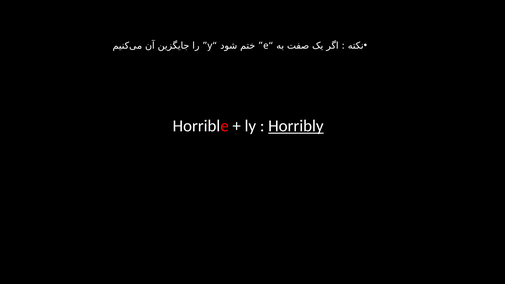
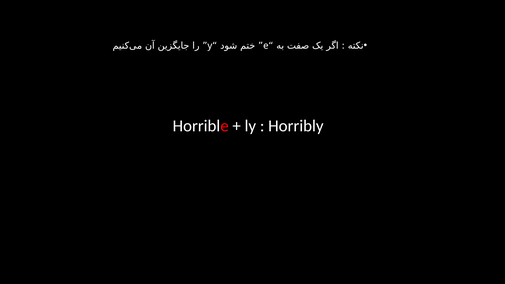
Horribly underline: present -> none
